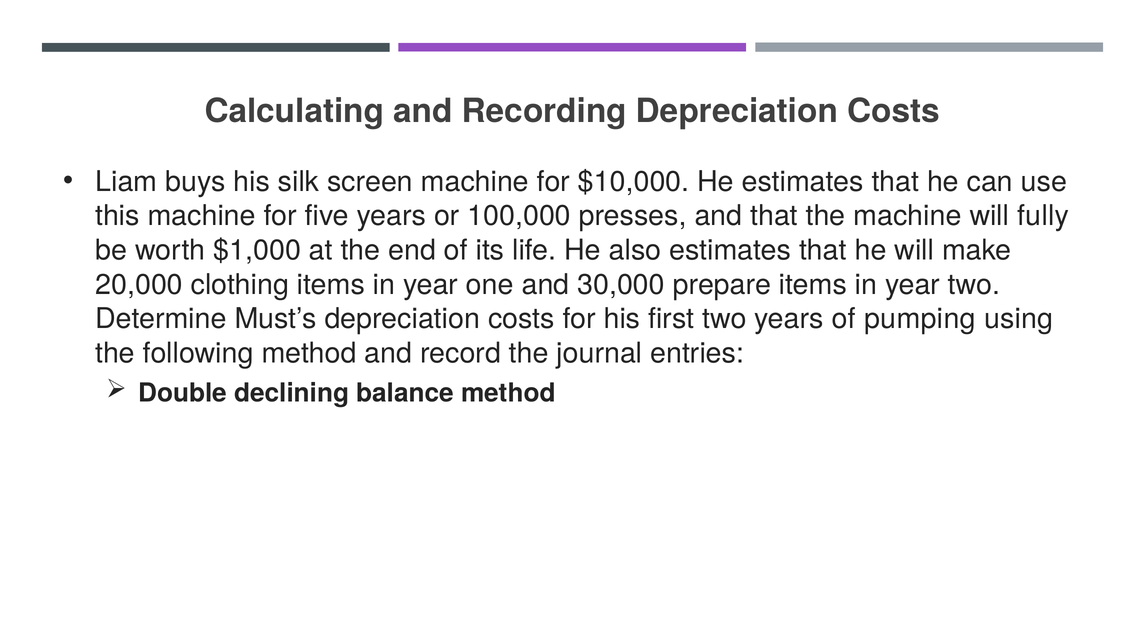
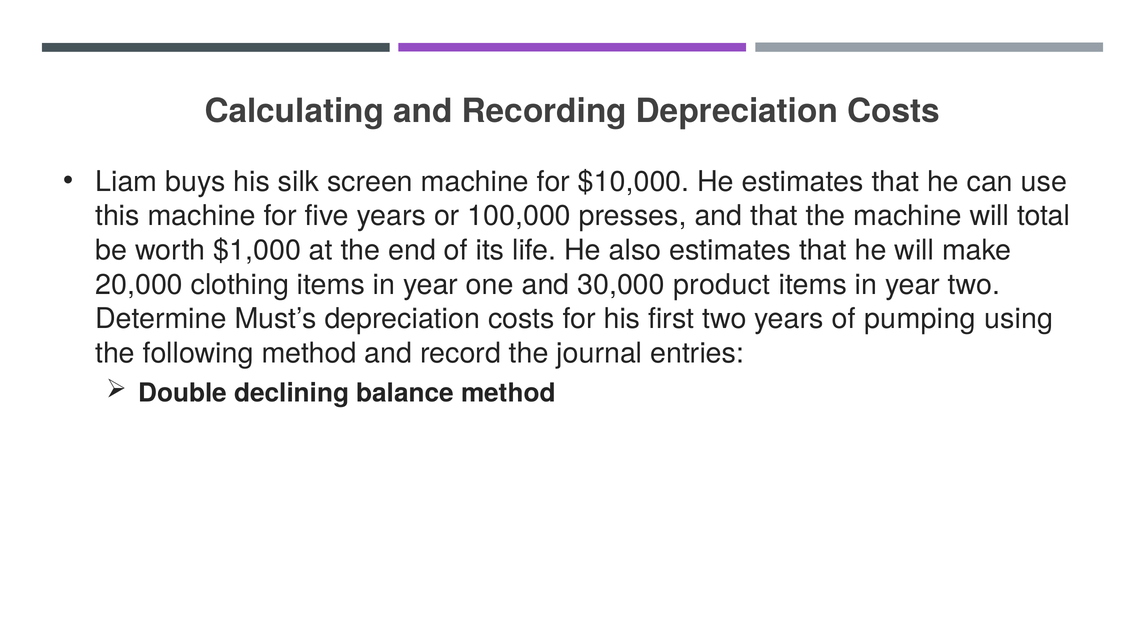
fully: fully -> total
prepare: prepare -> product
